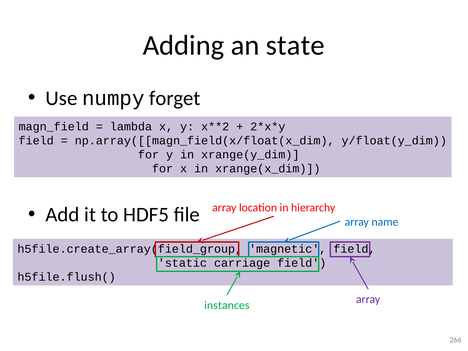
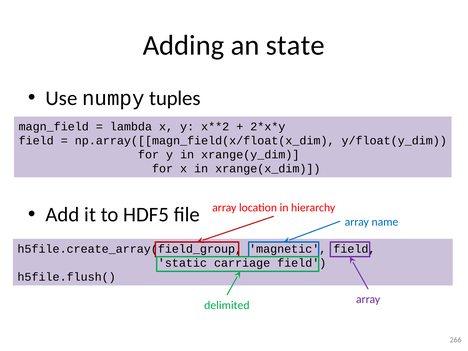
forget: forget -> tuples
instances: instances -> delimited
